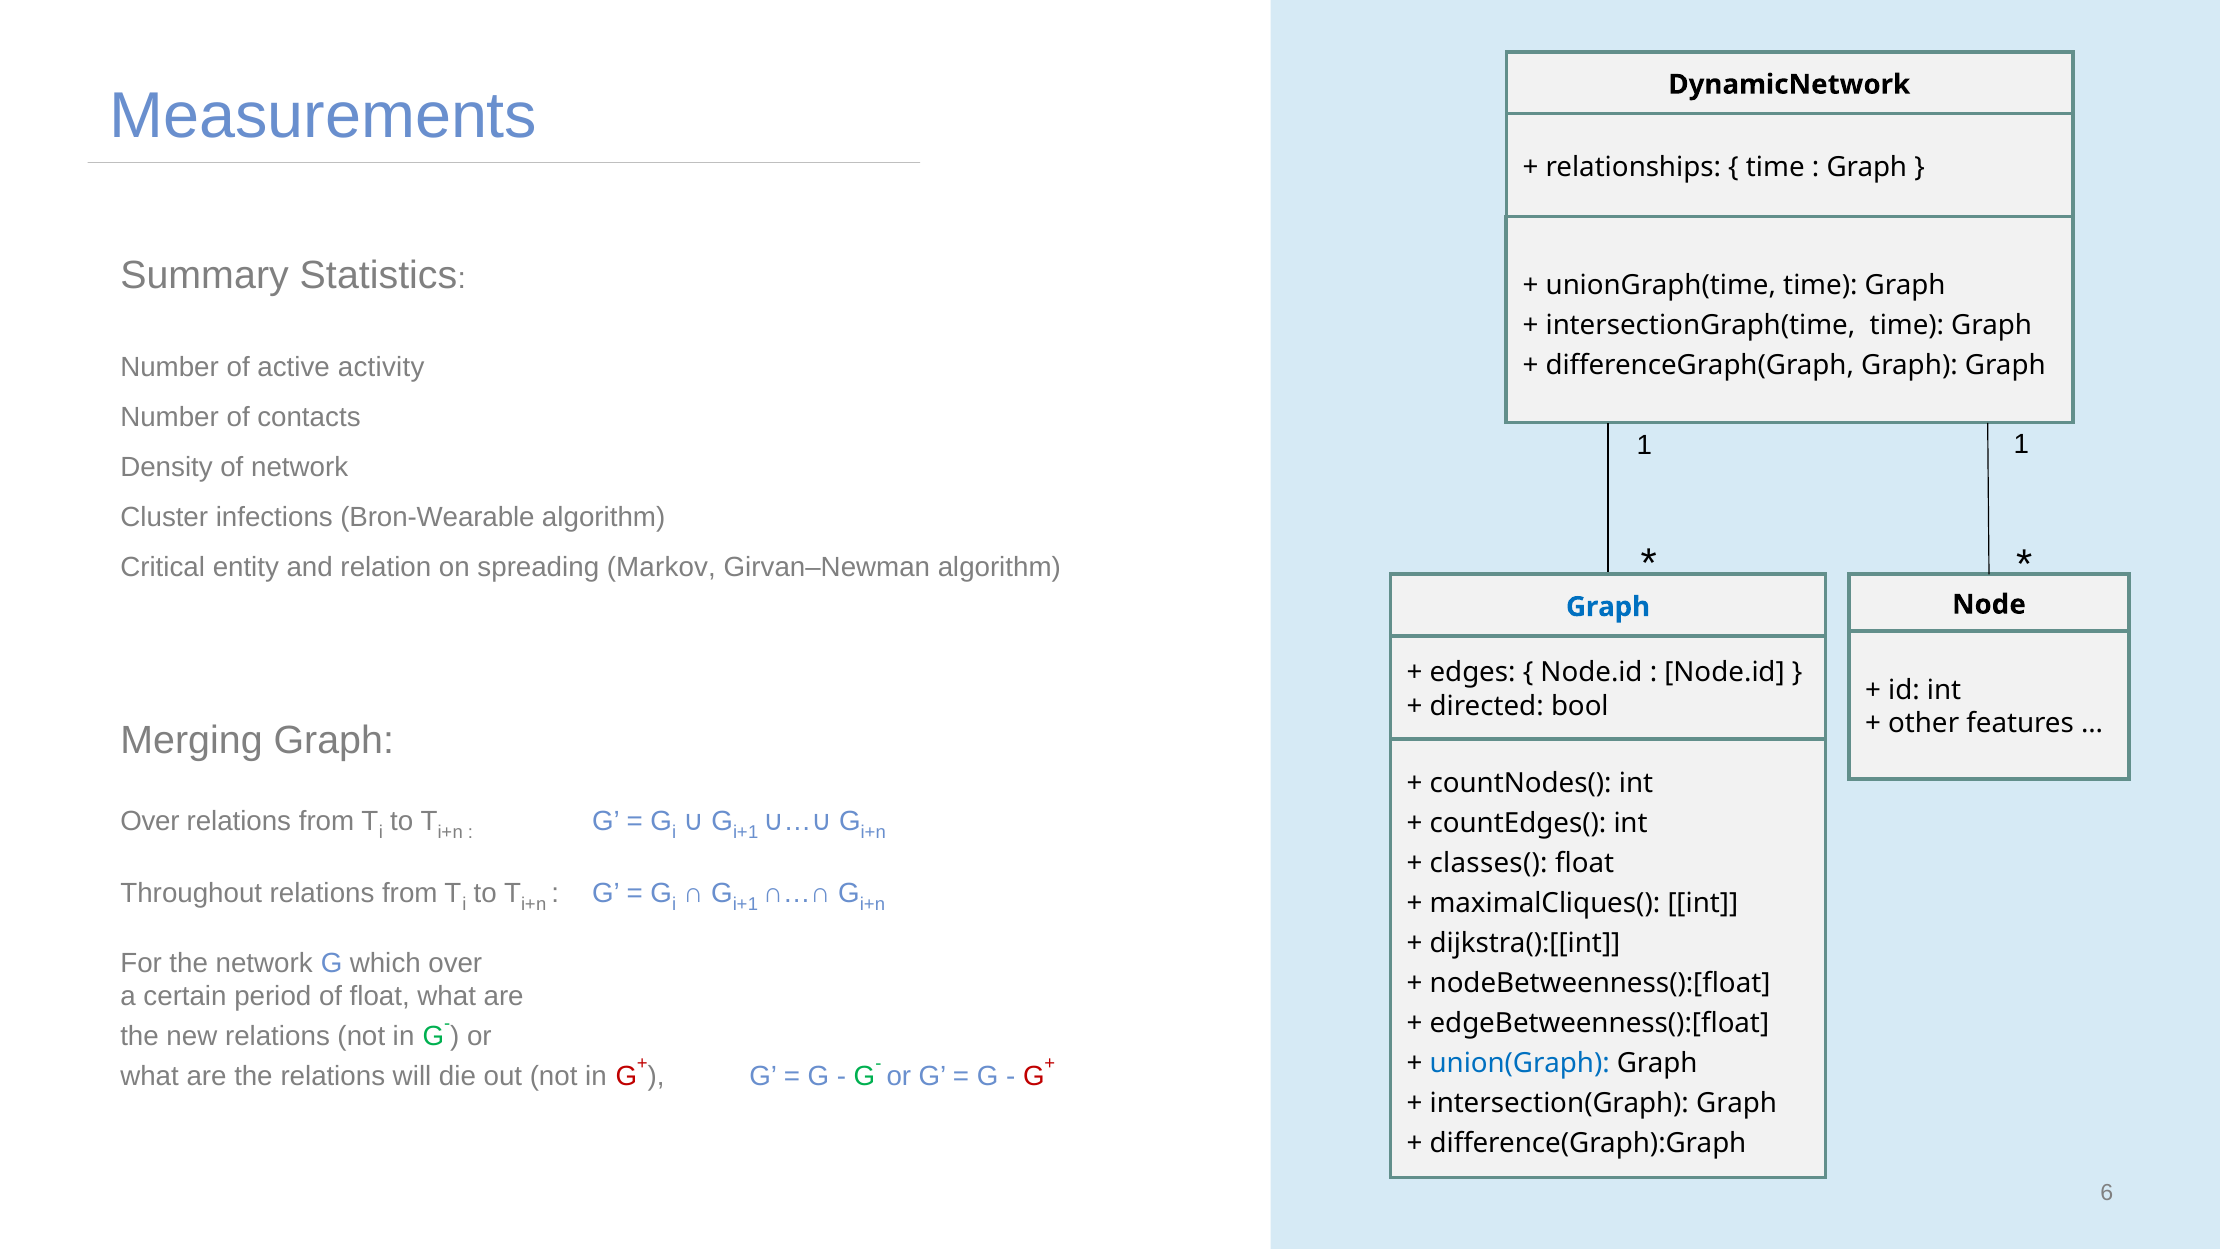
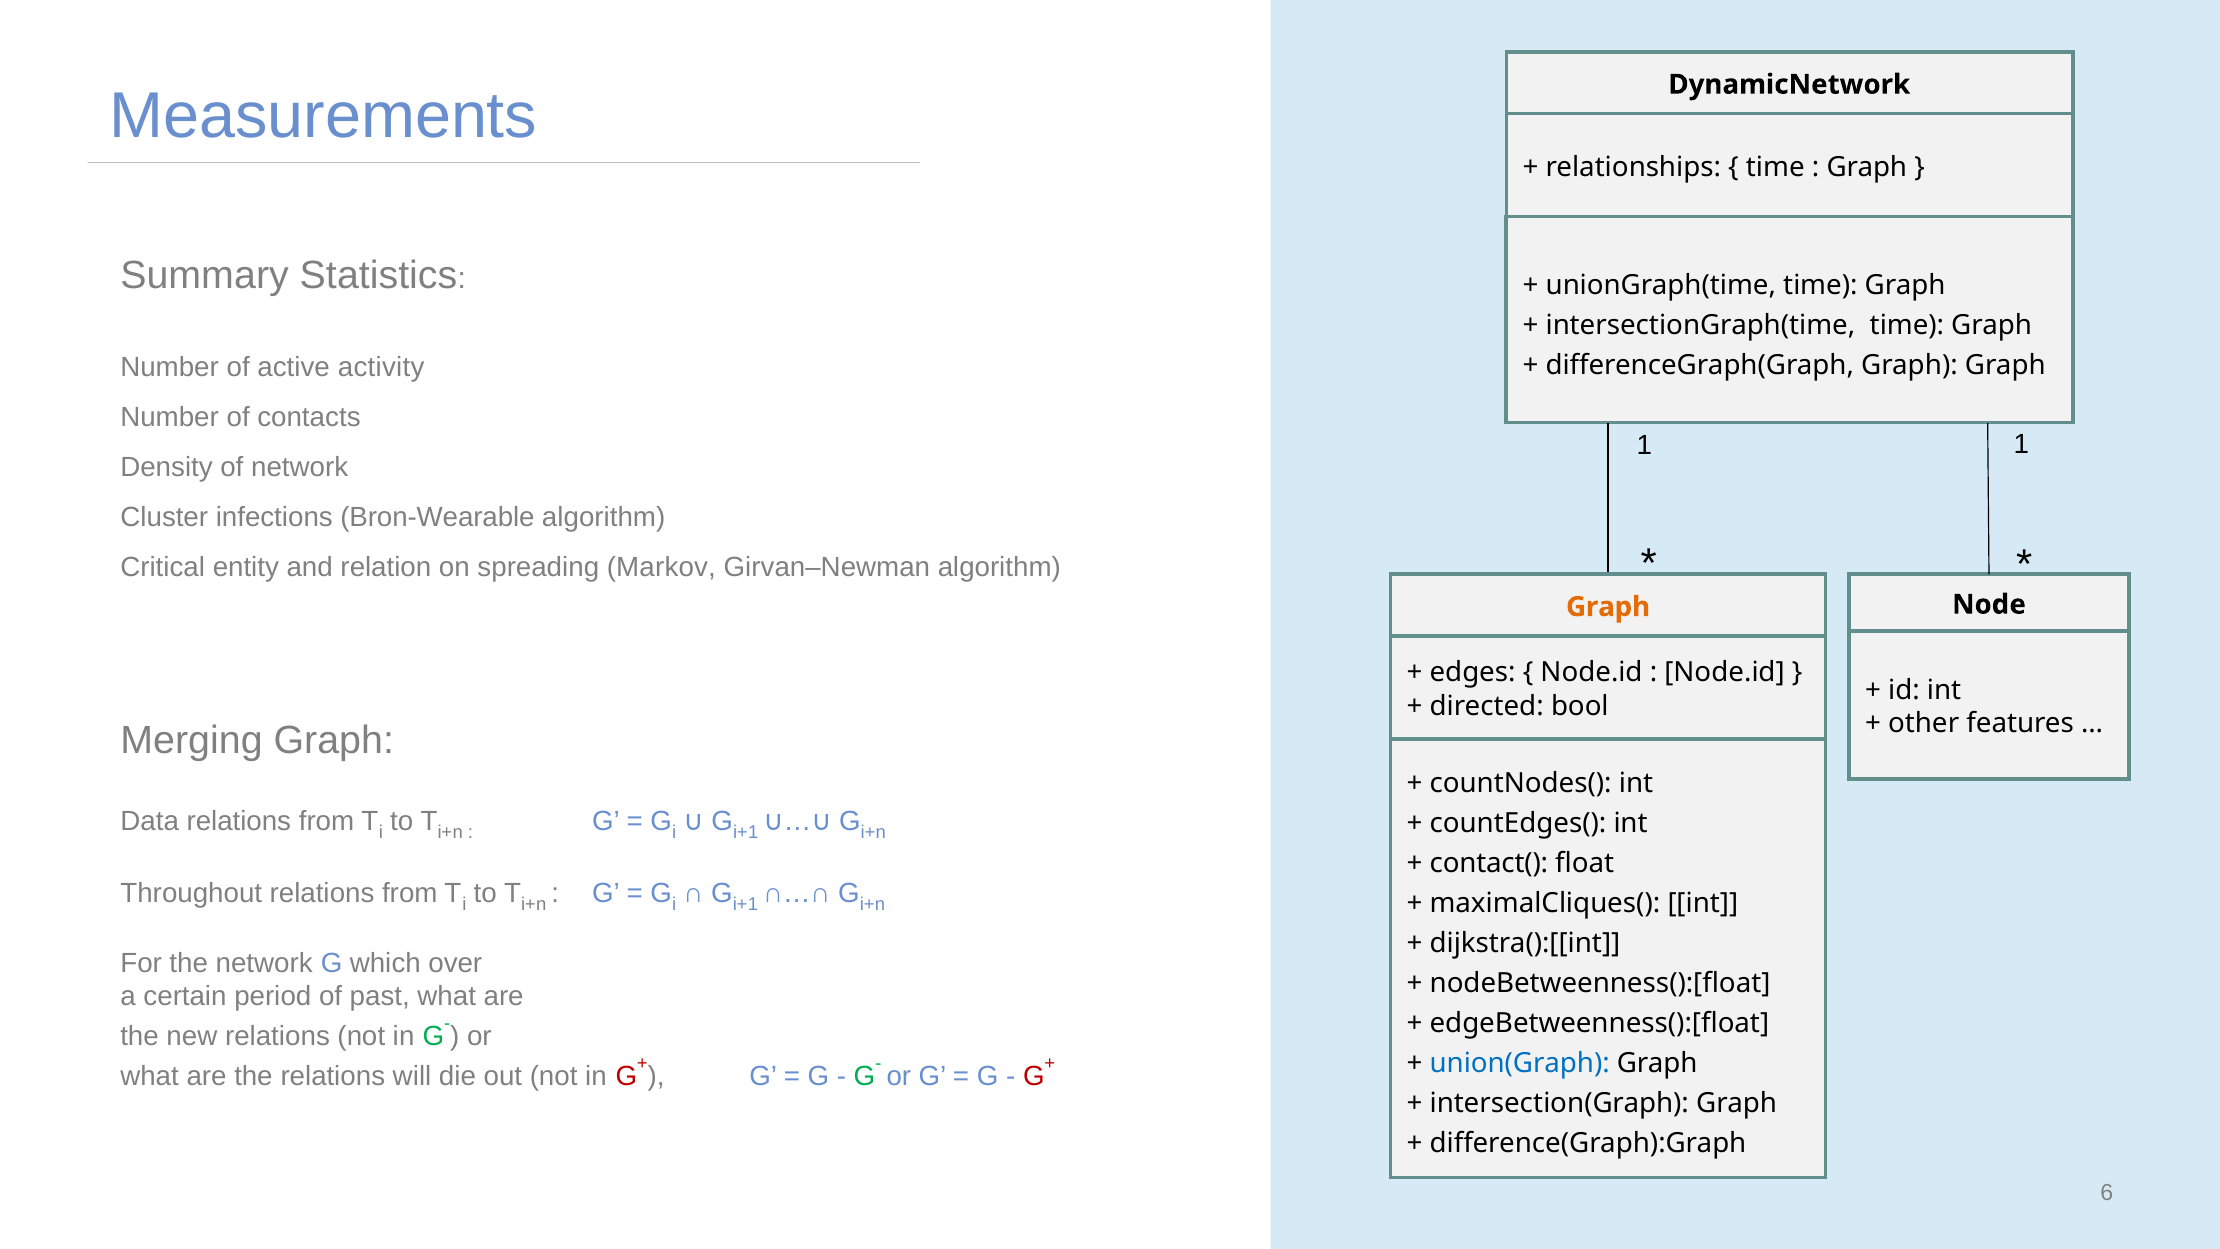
Graph at (1608, 607) colour: blue -> orange
Over at (150, 821): Over -> Data
classes(: classes( -> contact(
of float: float -> past
